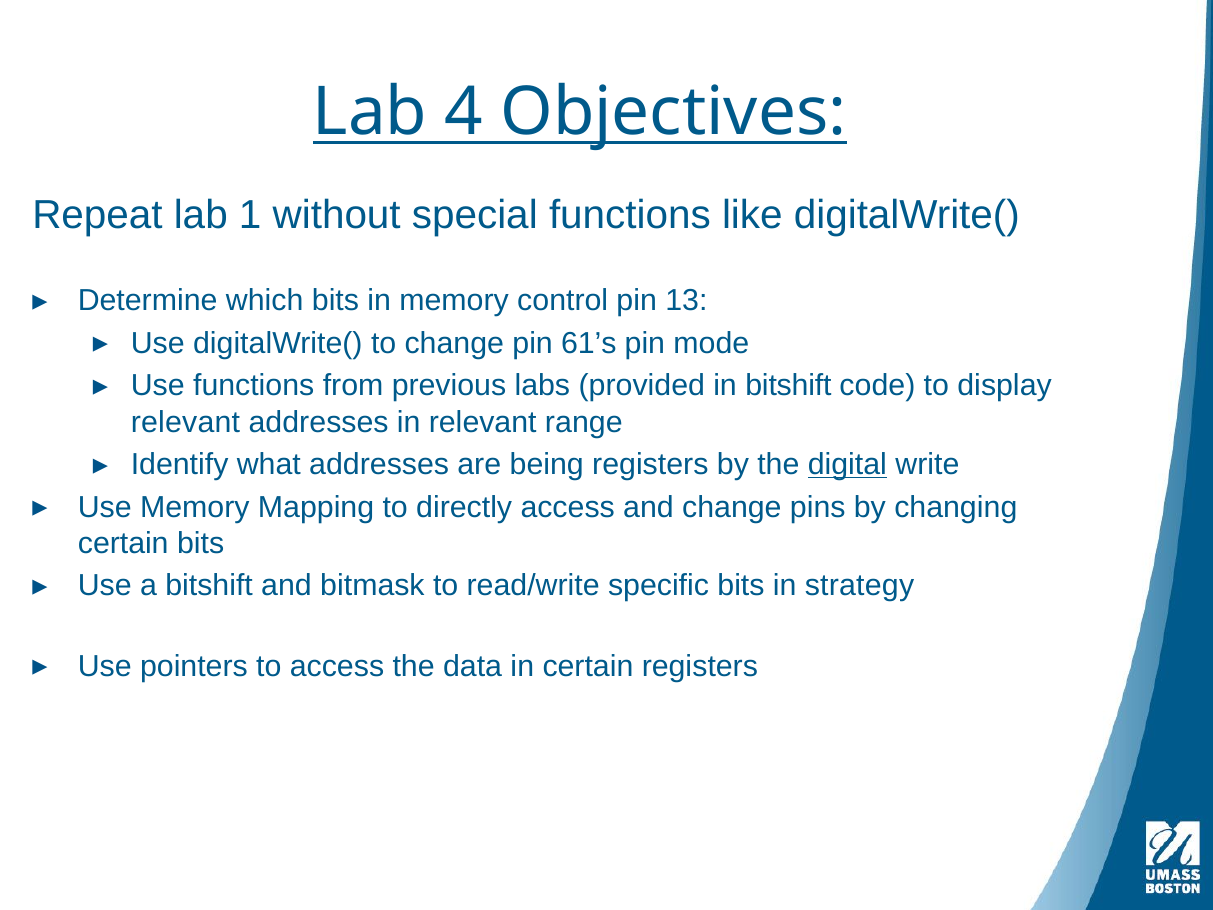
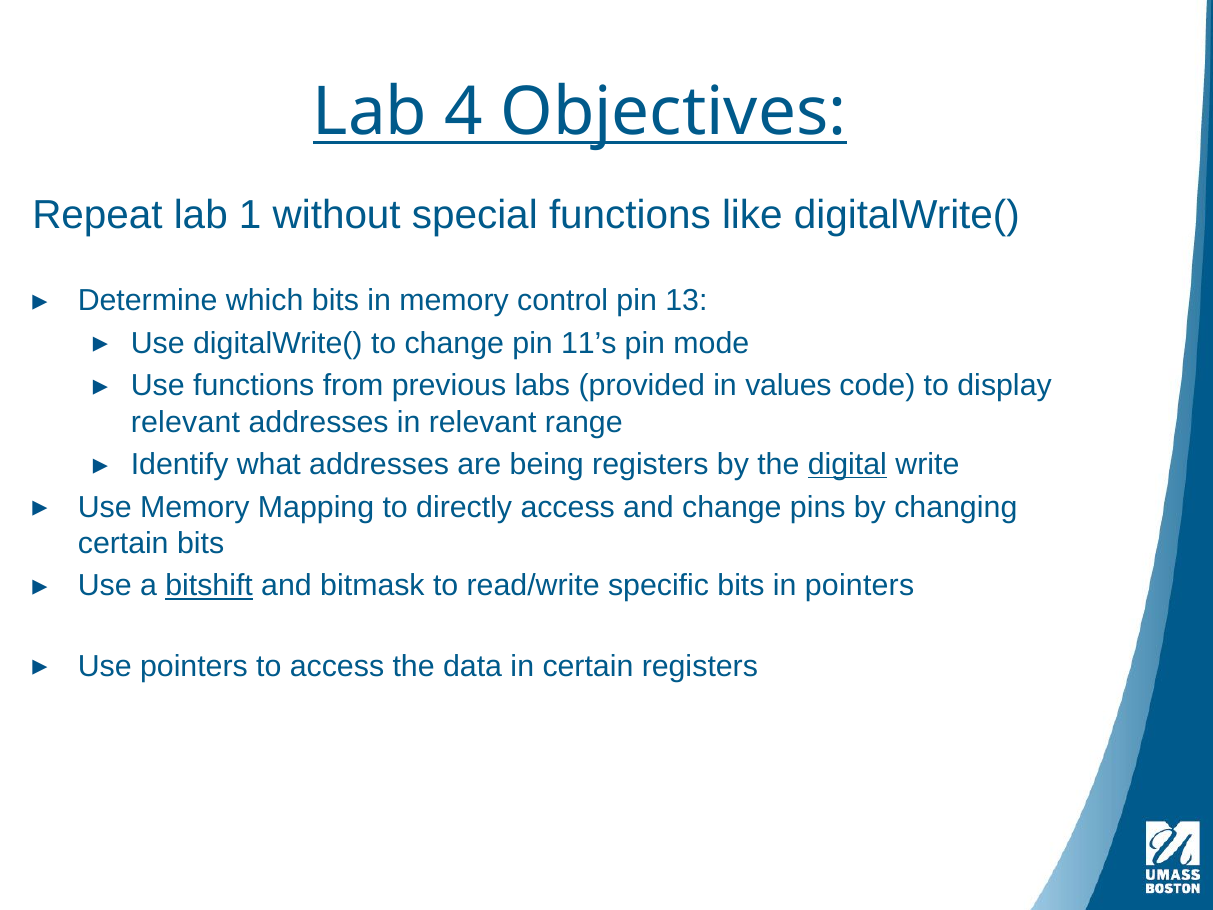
61’s: 61’s -> 11’s
in bitshift: bitshift -> values
bitshift at (209, 586) underline: none -> present
in strategy: strategy -> pointers
